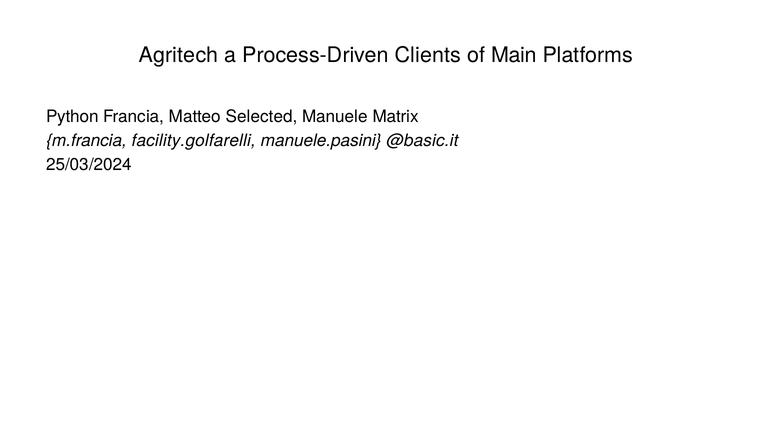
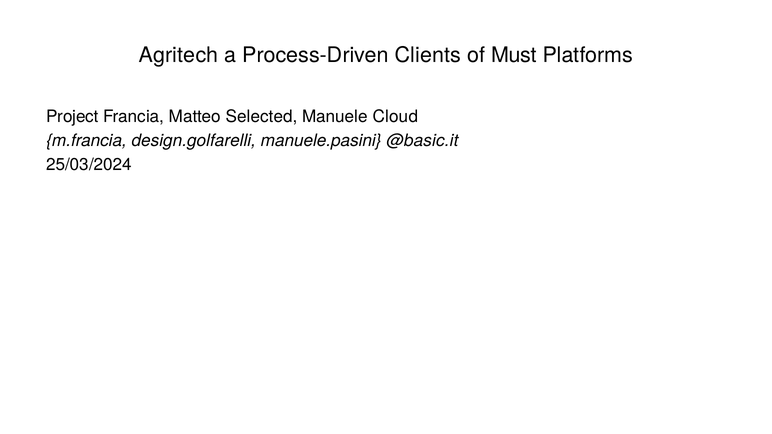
Main: Main -> Must
Python: Python -> Project
Matrix: Matrix -> Cloud
facility.golfarelli: facility.golfarelli -> design.golfarelli
